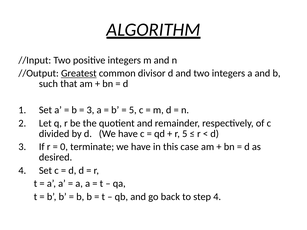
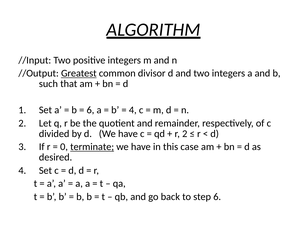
3 at (90, 110): 3 -> 6
5 at (133, 110): 5 -> 4
r 5: 5 -> 2
terminate underline: none -> present
step 4: 4 -> 6
